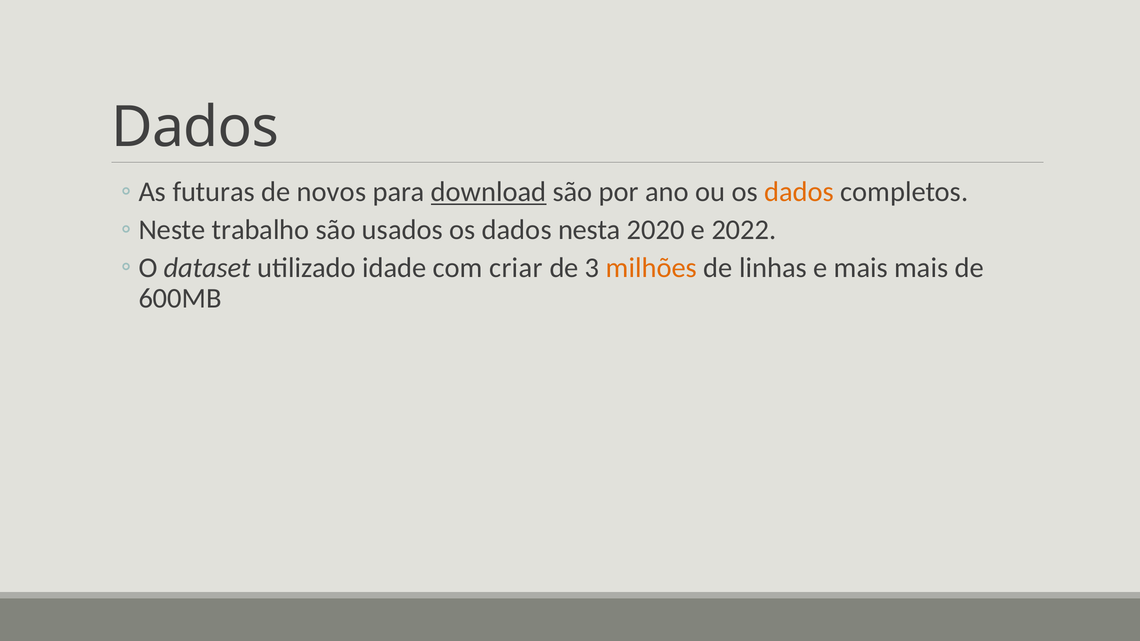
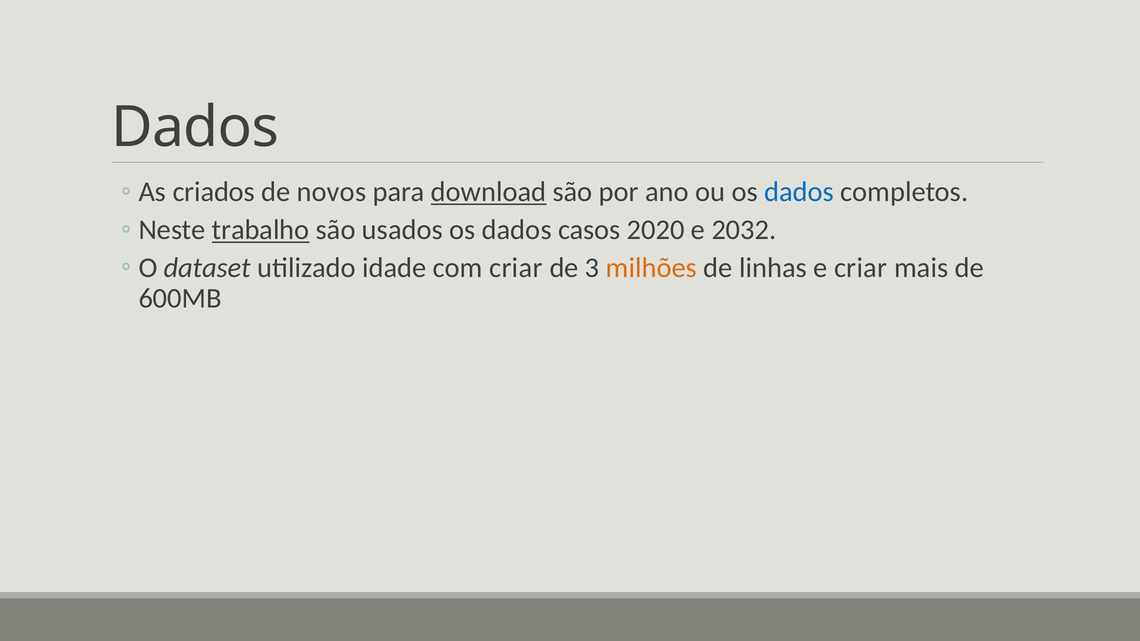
futuras: futuras -> criados
dados at (799, 192) colour: orange -> blue
trabalho underline: none -> present
nesta: nesta -> casos
2022: 2022 -> 2032
e mais: mais -> criar
